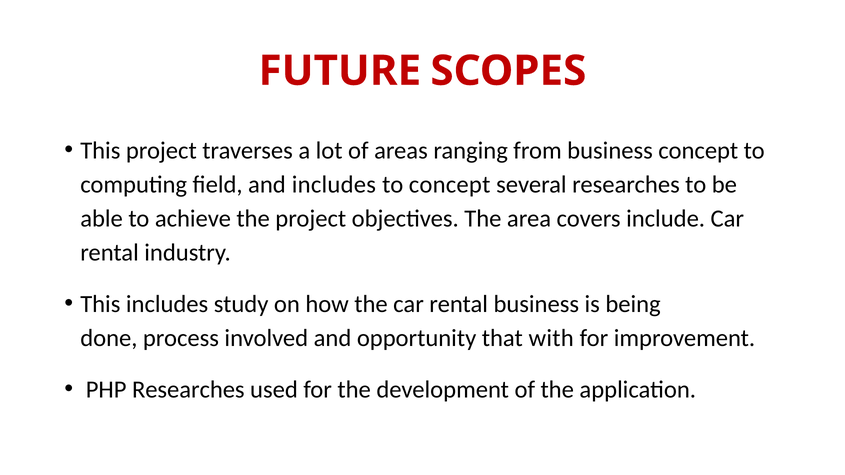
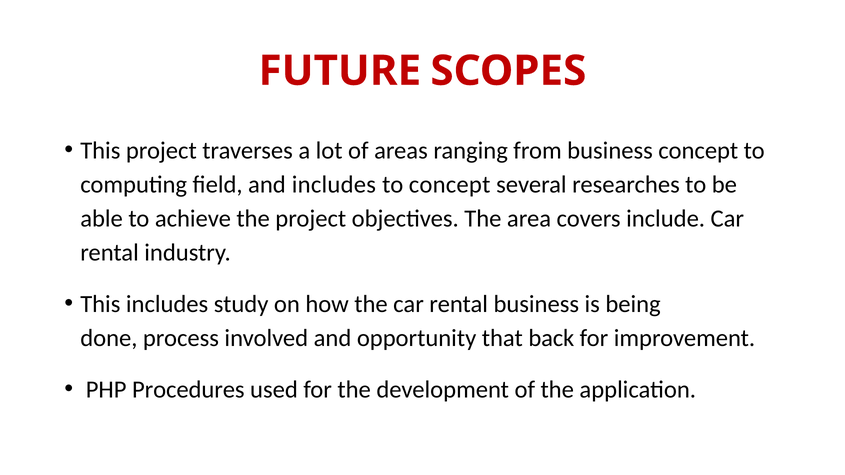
with: with -> back
PHP Researches: Researches -> Procedures
